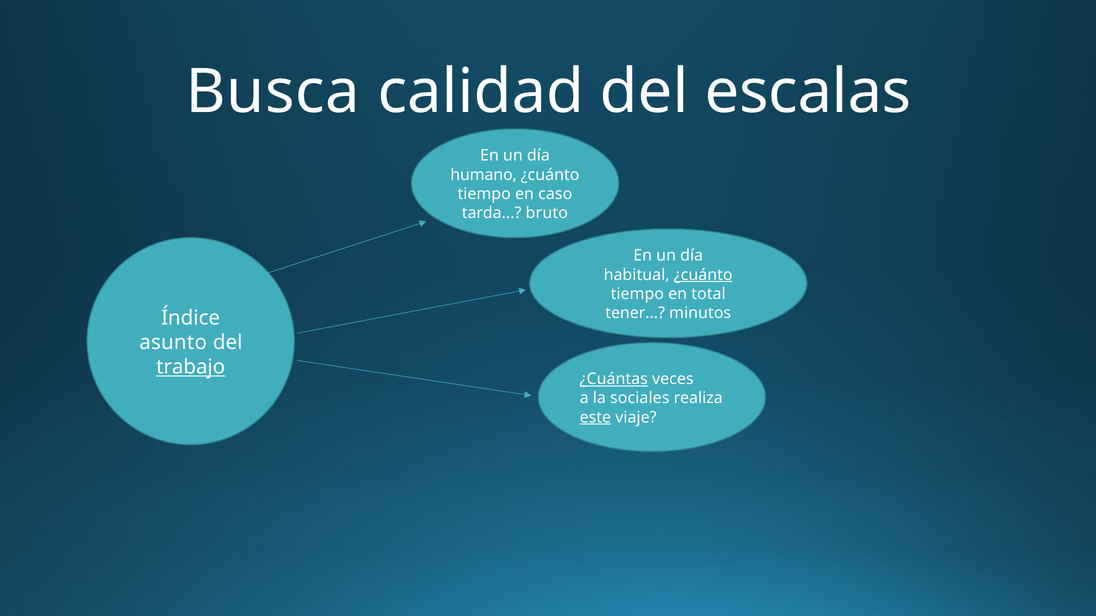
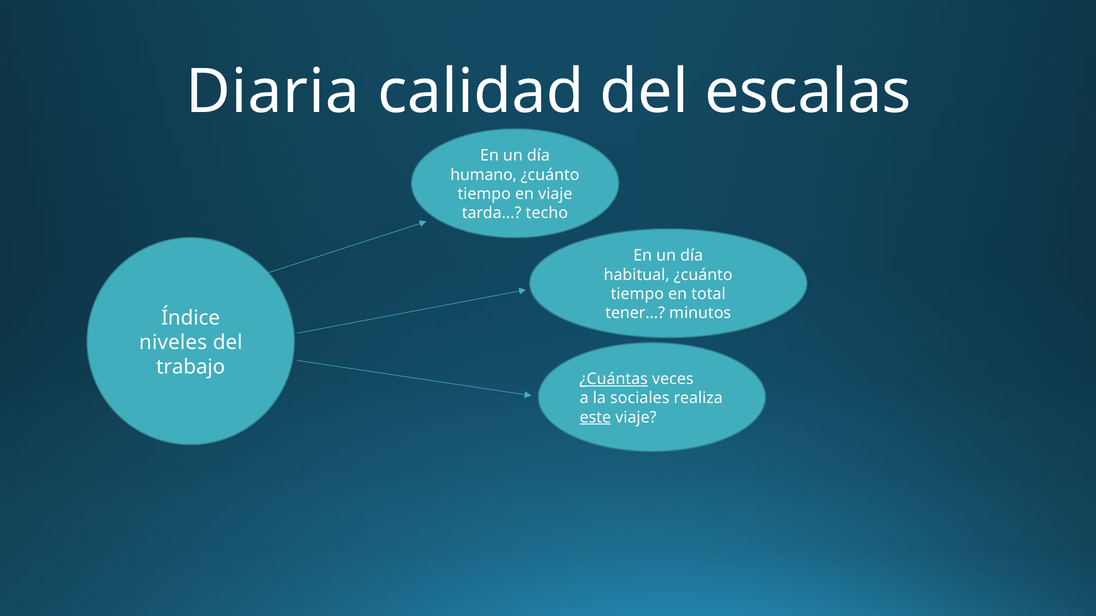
Busca: Busca -> Diaria
en caso: caso -> viaje
bruto: bruto -> techo
¿cuánto at (703, 275) underline: present -> none
asunto: asunto -> niveles
trabajo underline: present -> none
